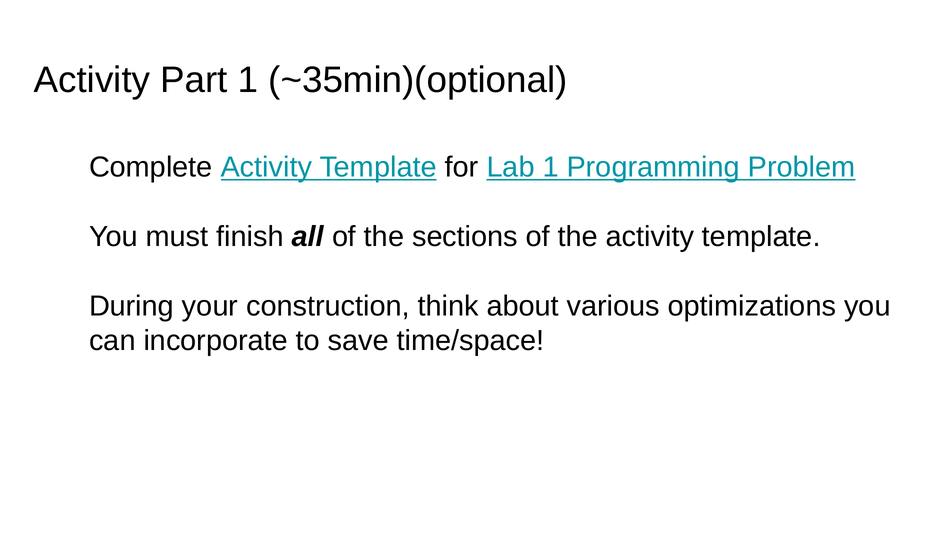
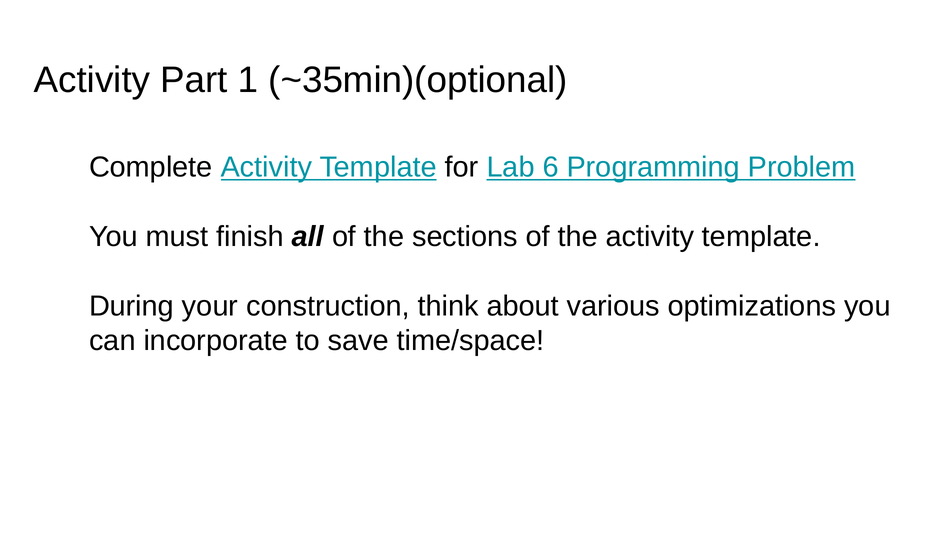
Lab 1: 1 -> 6
